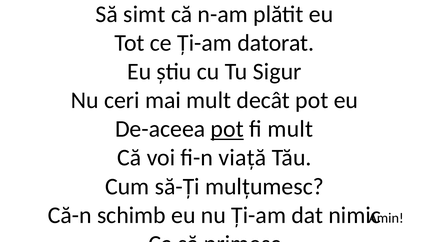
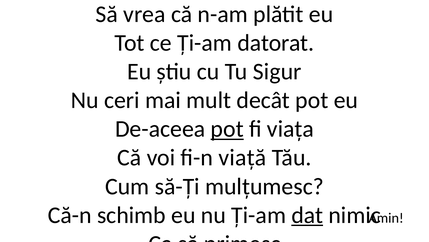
simt: simt -> vrea
fi mult: mult -> viața
dat underline: none -> present
